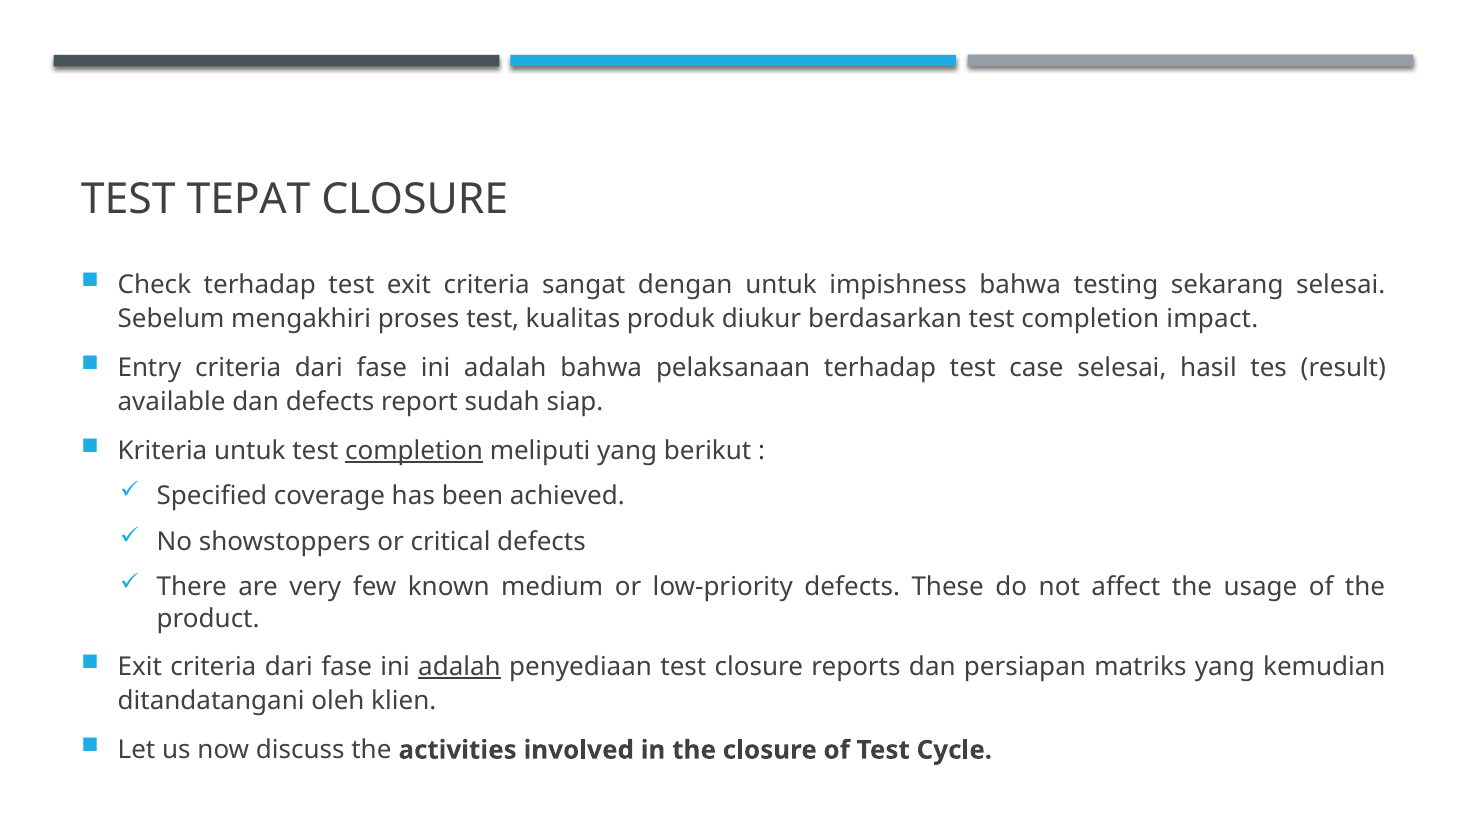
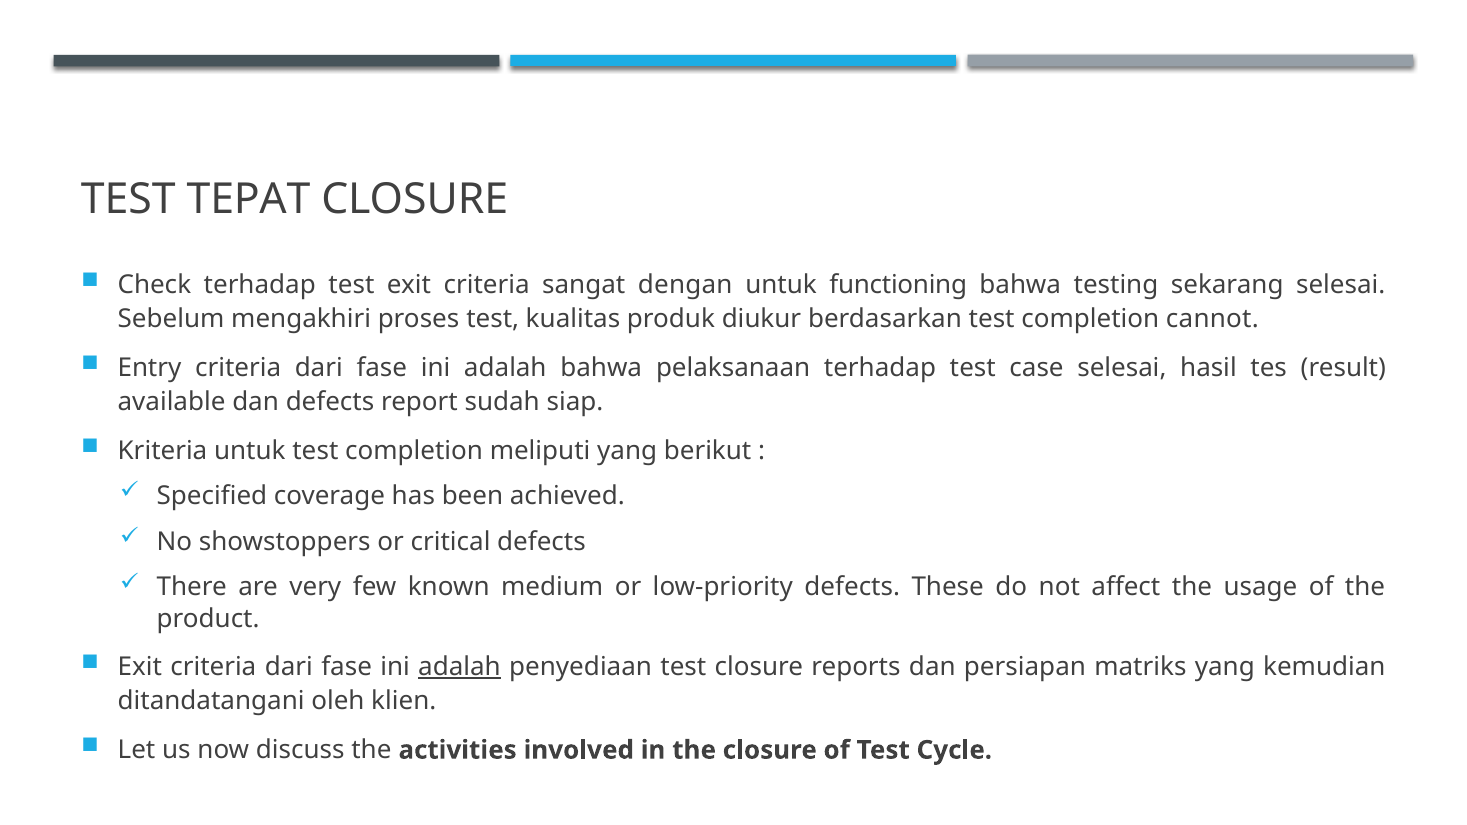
impishness: impishness -> functioning
impact: impact -> cannot
completion at (414, 451) underline: present -> none
